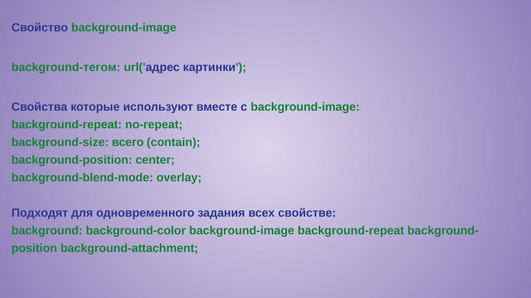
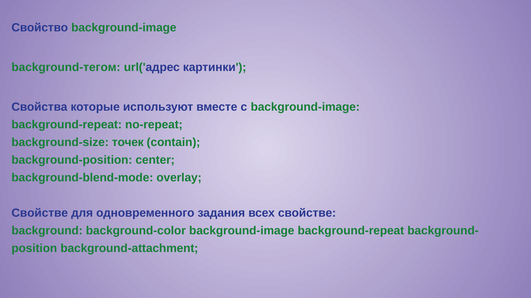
всего: всего -> точек
Подходят at (40, 213): Подходят -> Свойстве
